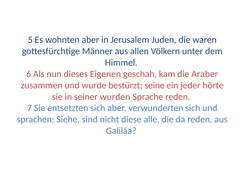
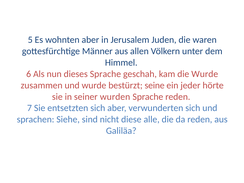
dieses Eigenen: Eigenen -> Sprache
die Araber: Araber -> Wurde
